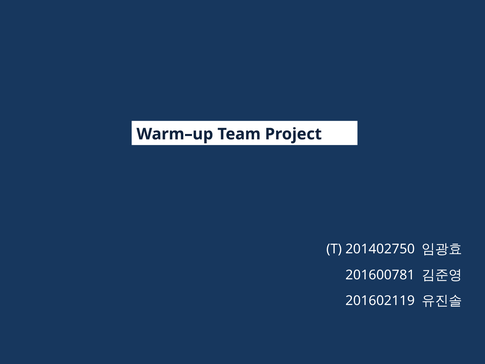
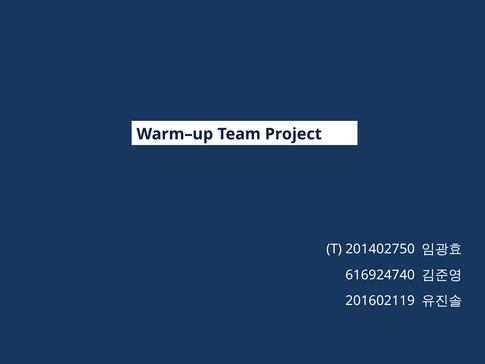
201600781: 201600781 -> 616924740
